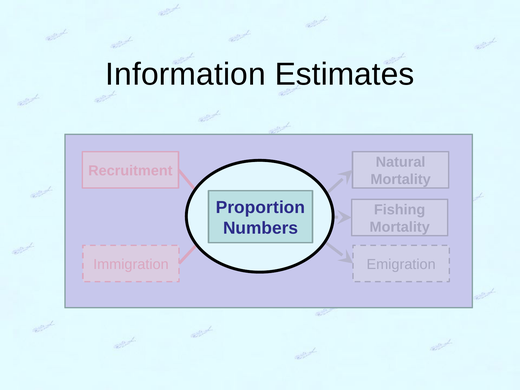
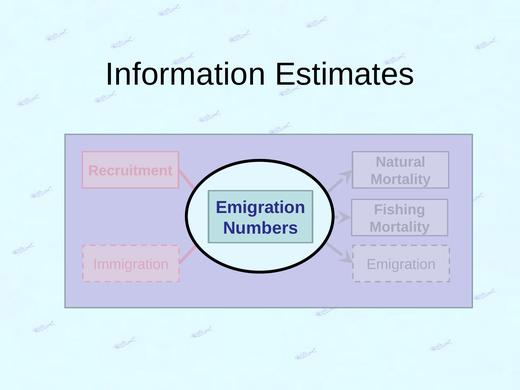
Proportion at (260, 207): Proportion -> Emigration
